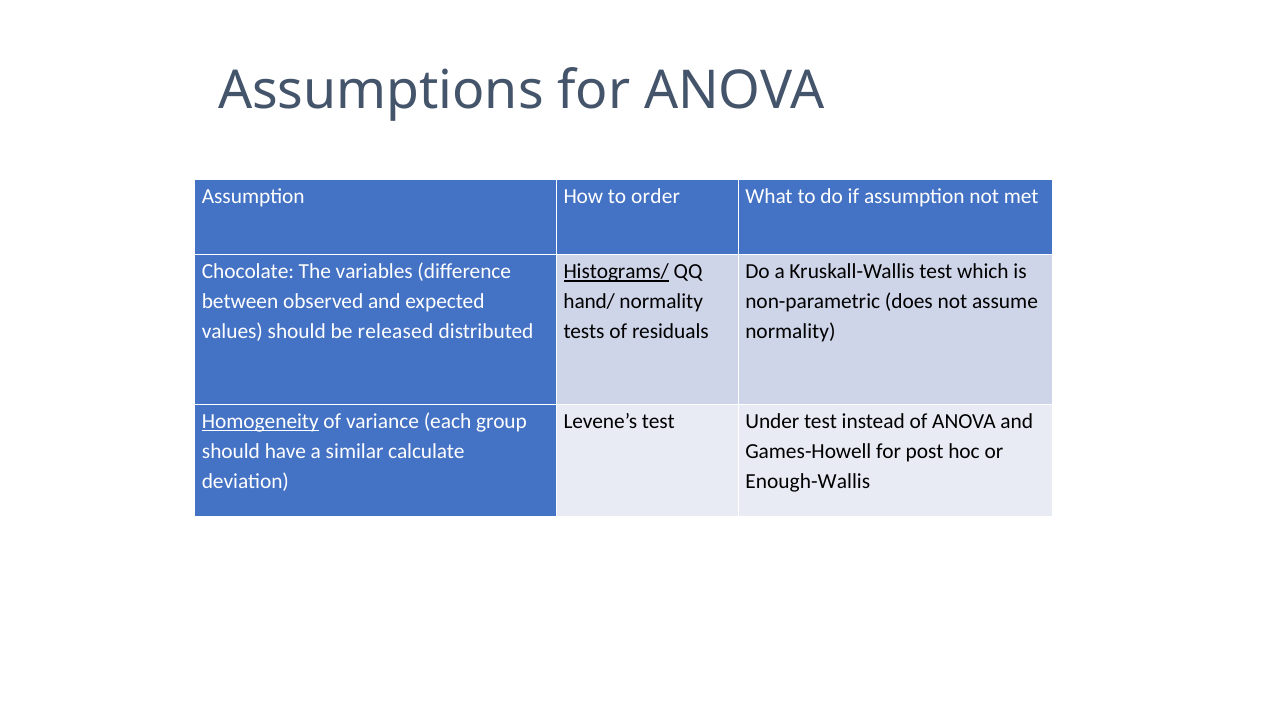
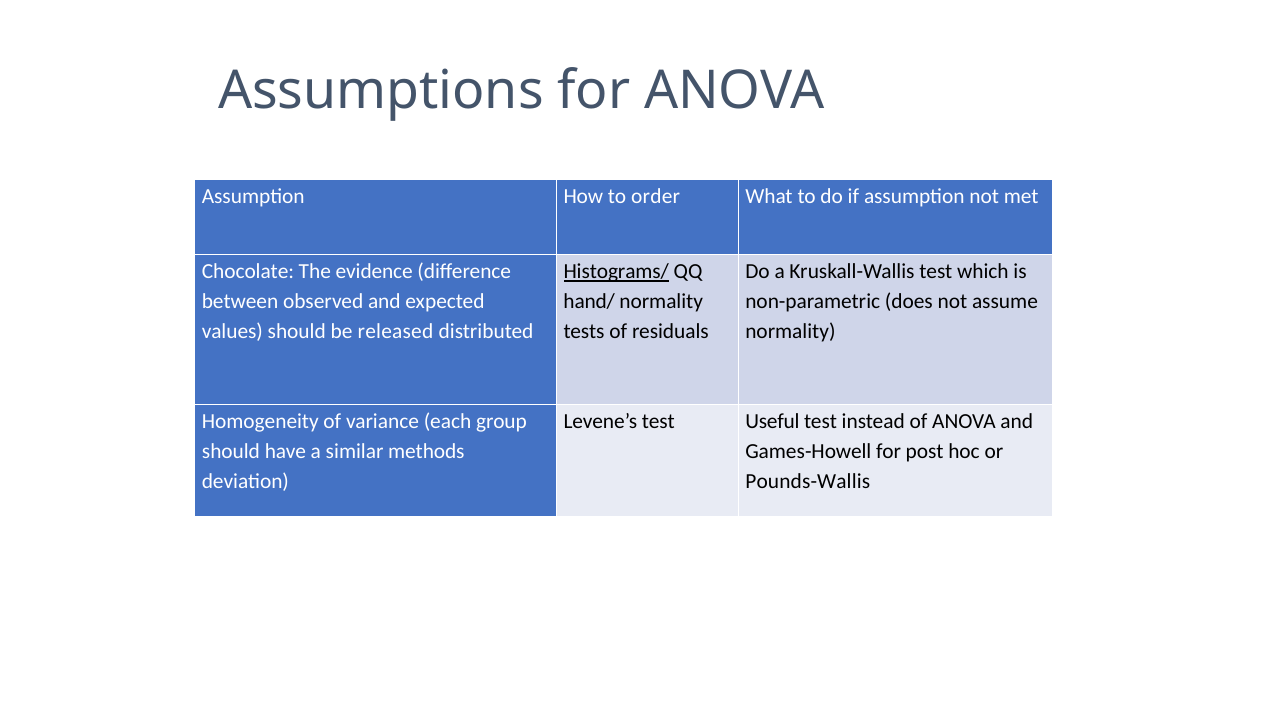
variables: variables -> evidence
Homogeneity underline: present -> none
Under: Under -> Useful
calculate: calculate -> methods
Enough-Wallis: Enough-Wallis -> Pounds-Wallis
